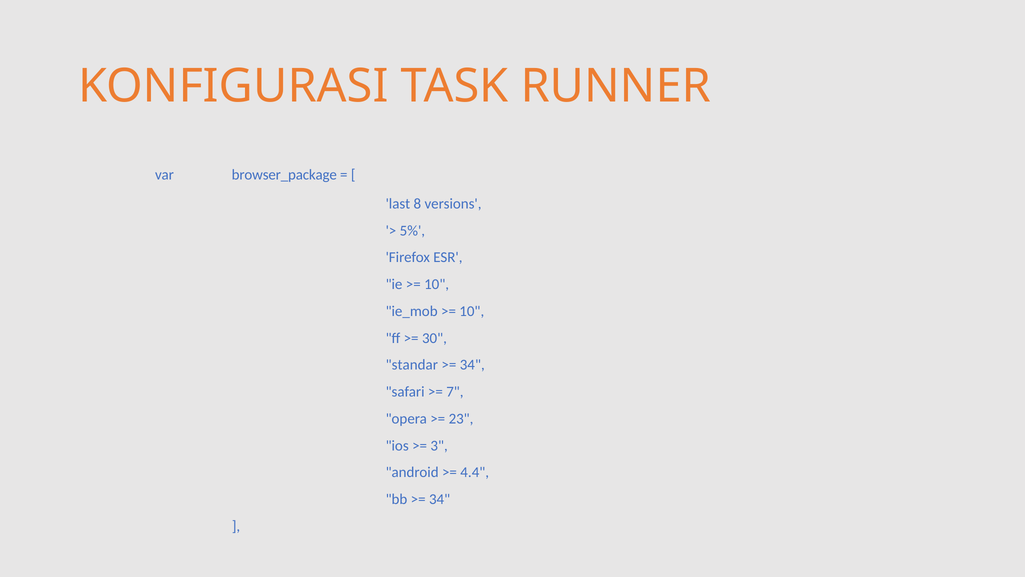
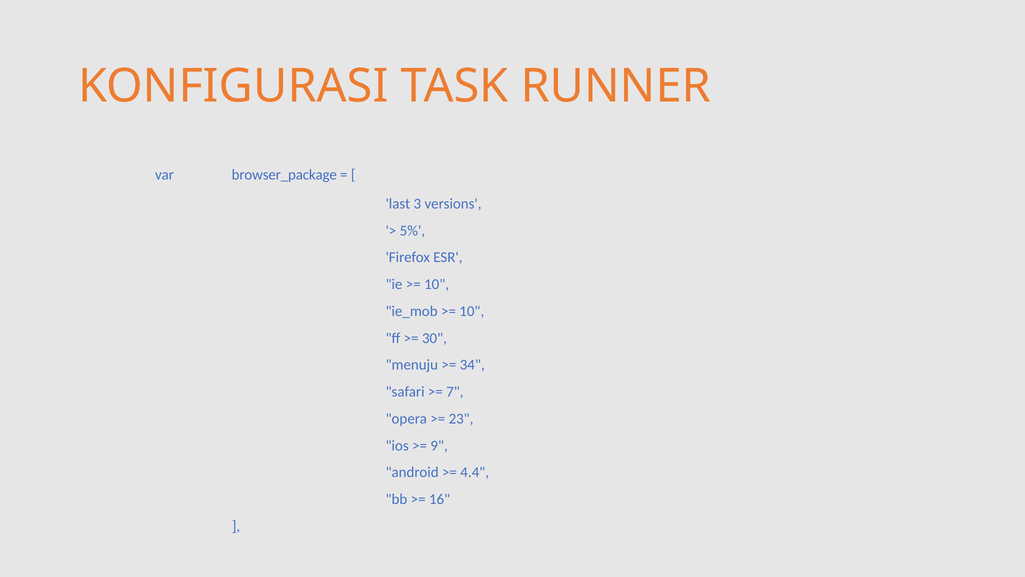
8: 8 -> 3
standar: standar -> menuju
3: 3 -> 9
34 at (440, 499): 34 -> 16
